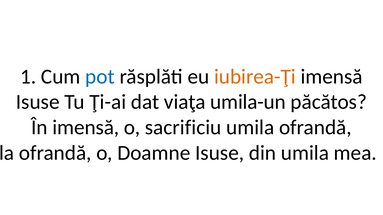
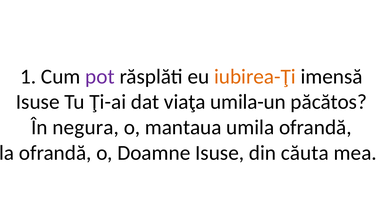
pot colour: blue -> purple
În imensă: imensă -> negura
sacrificiu: sacrificiu -> mantaua
din umila: umila -> căuta
